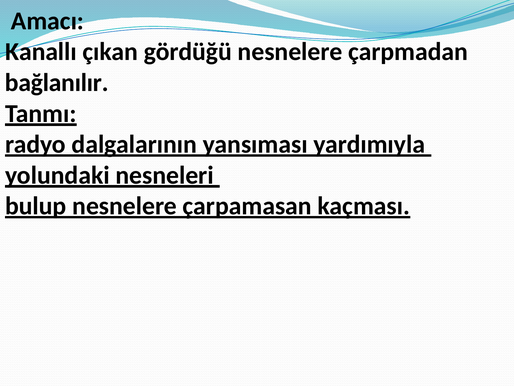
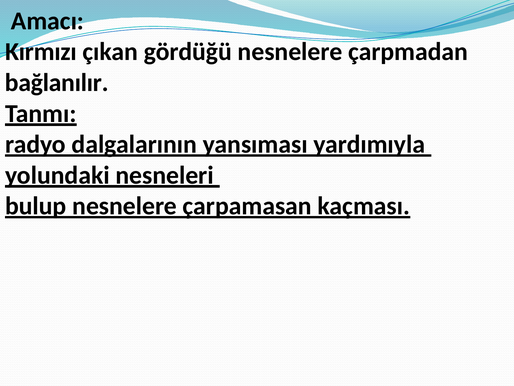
Kanallı: Kanallı -> Kırmızı
